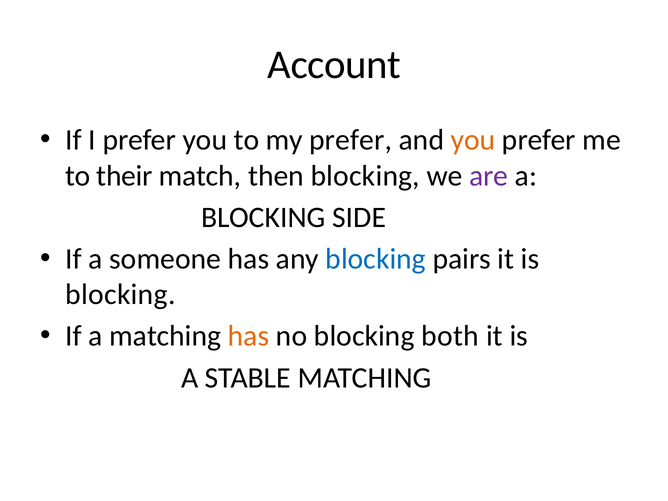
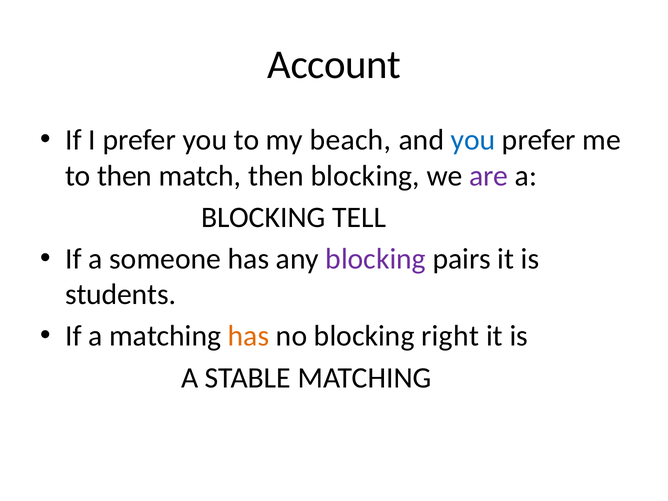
my prefer: prefer -> beach
you at (473, 140) colour: orange -> blue
to their: their -> then
SIDE: SIDE -> TELL
blocking at (376, 259) colour: blue -> purple
blocking at (120, 295): blocking -> students
both: both -> right
